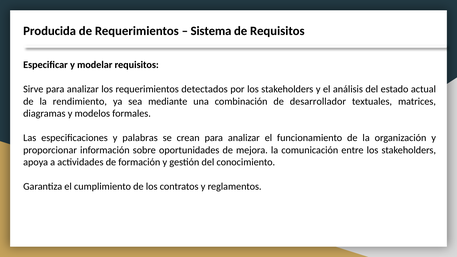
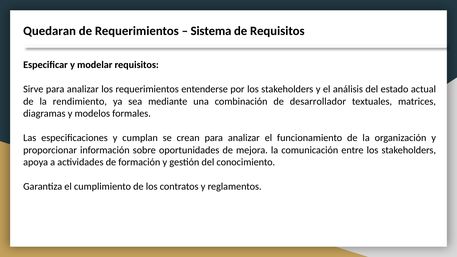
Producida: Producida -> Quedaran
detectados: detectados -> entenderse
palabras: palabras -> cumplan
